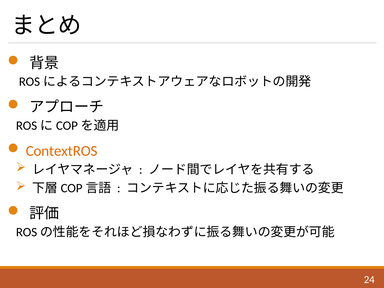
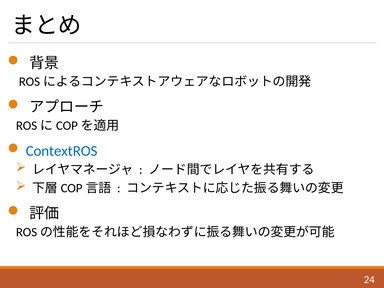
ContextROS colour: orange -> blue
